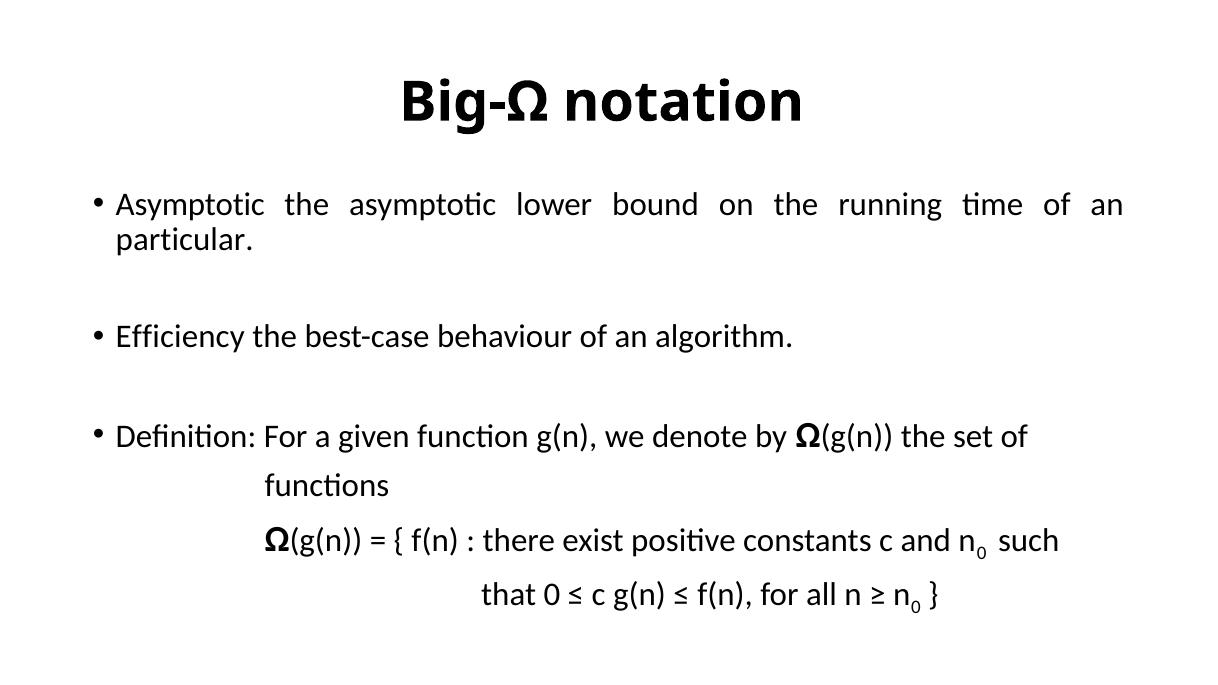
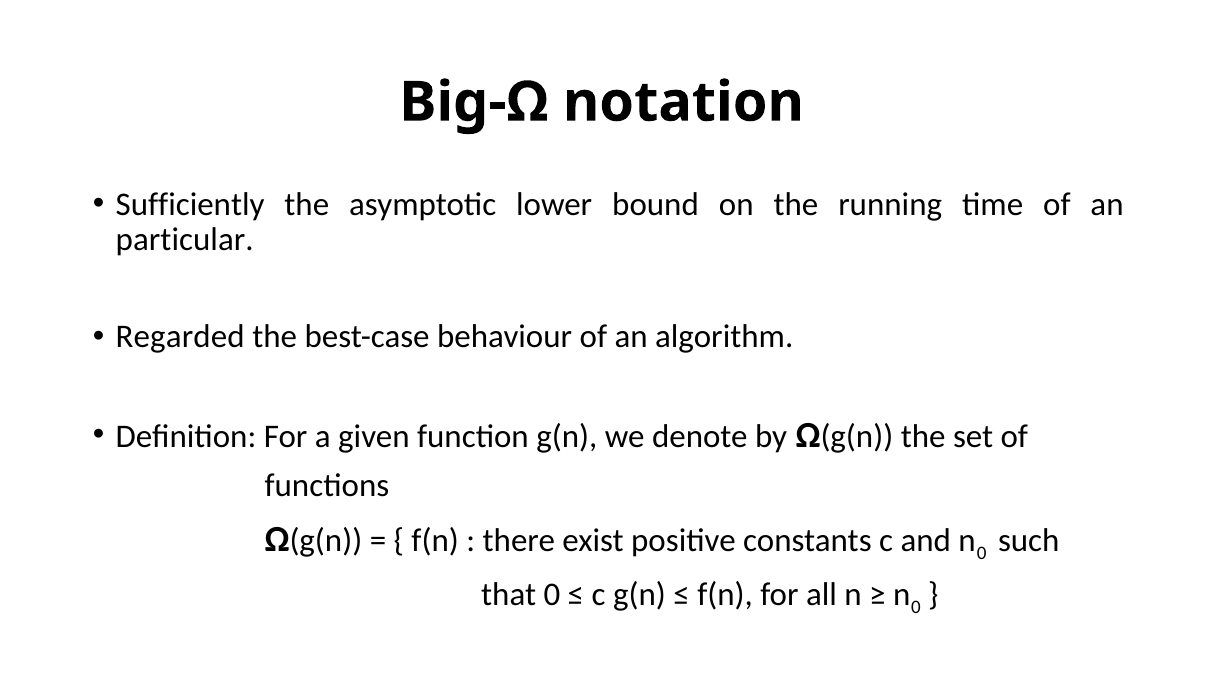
Asymptotic at (190, 205): Asymptotic -> Sufficiently
Efficiency: Efficiency -> Regarded
